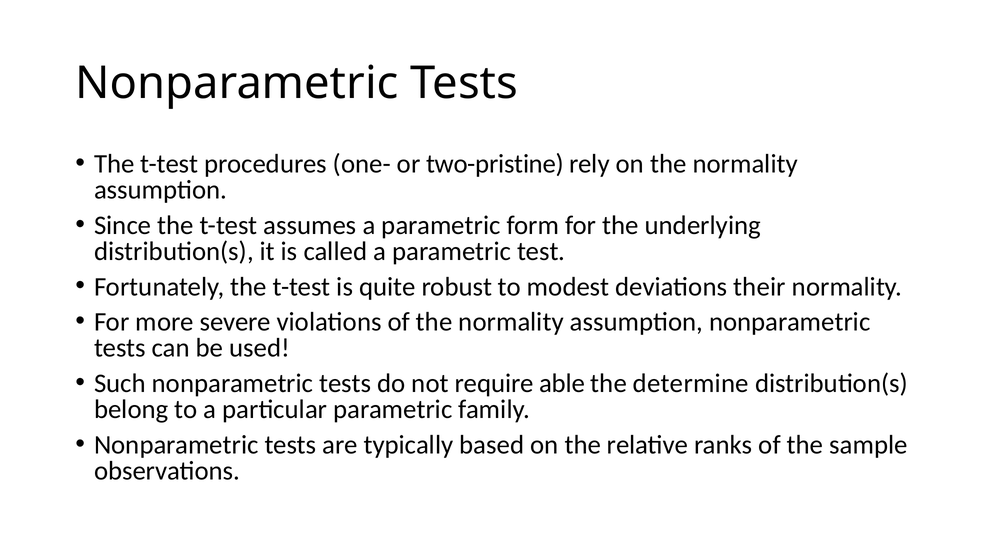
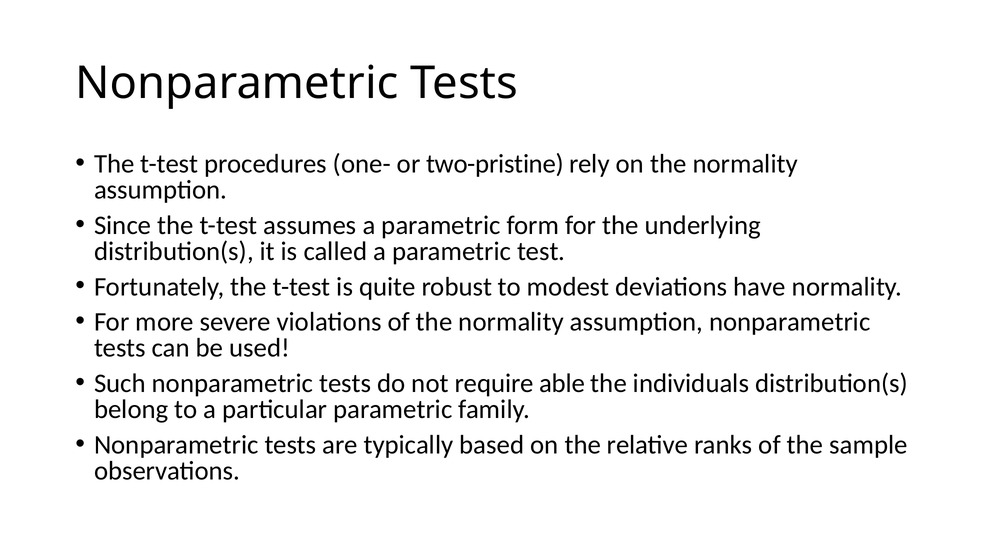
their: their -> have
determine: determine -> individuals
